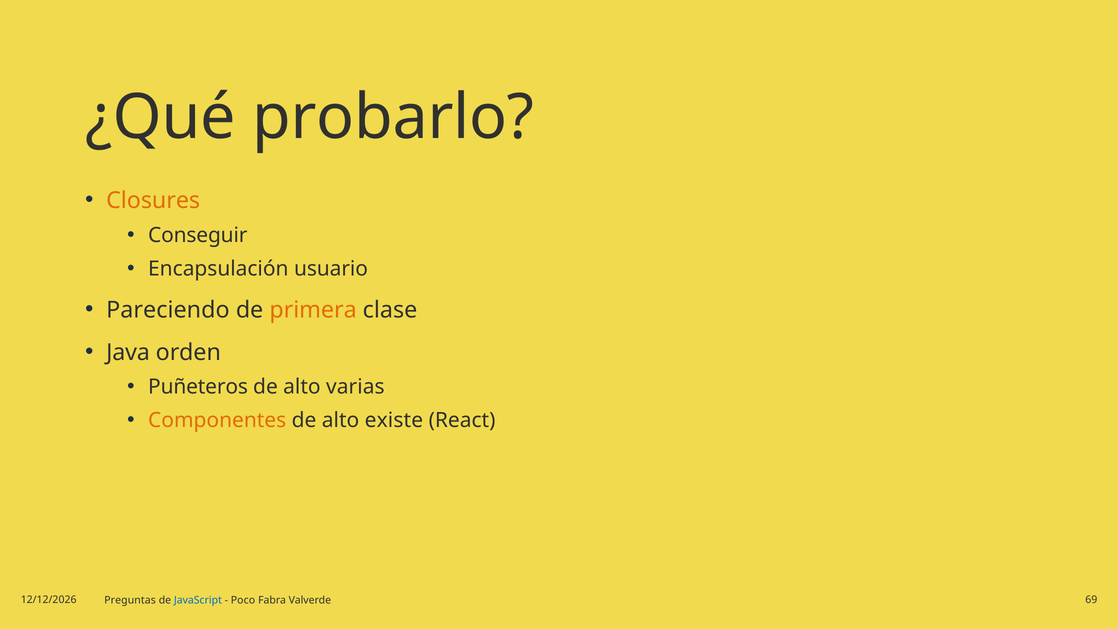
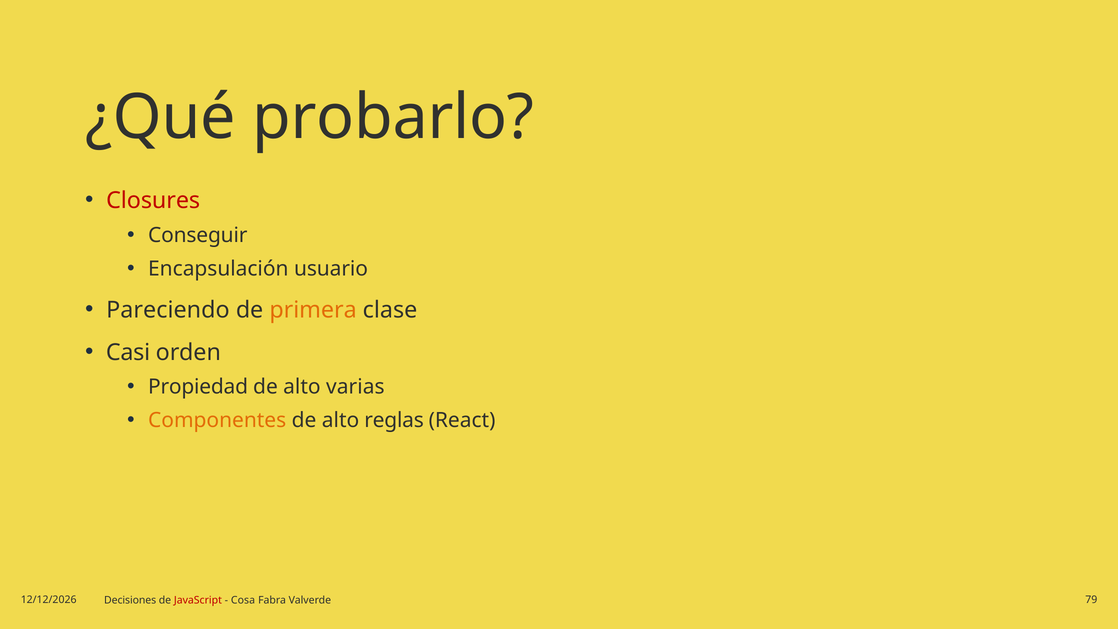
Closures colour: orange -> red
Java: Java -> Casi
Puñeteros: Puñeteros -> Propiedad
existe: existe -> reglas
Preguntas: Preguntas -> Decisiones
JavaScript colour: blue -> red
Poco: Poco -> Cosa
69: 69 -> 79
